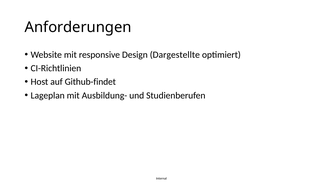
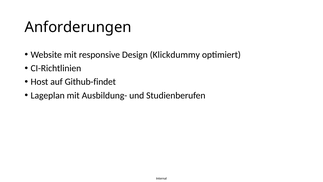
Dargestellte: Dargestellte -> Klickdummy
